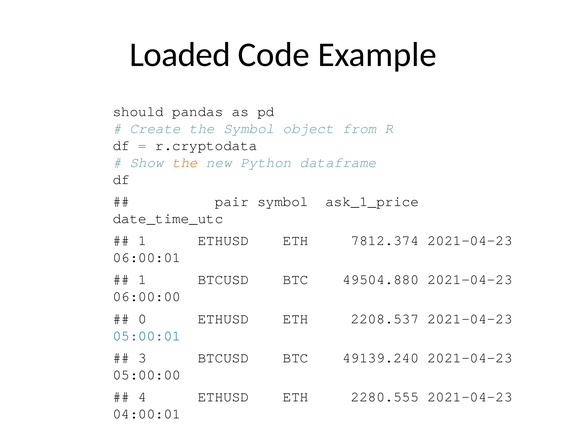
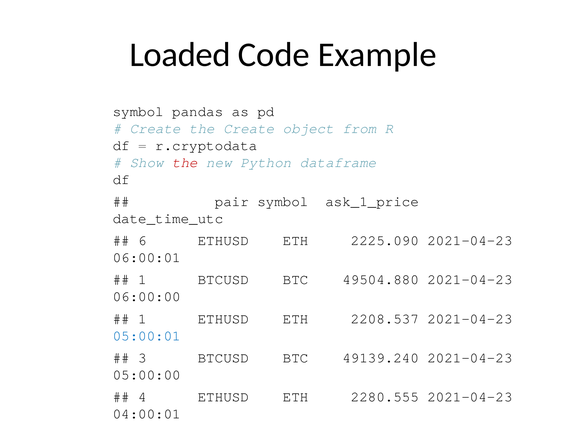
should at (138, 112): should -> symbol
the Symbol: Symbol -> Create
the at (185, 163) colour: orange -> red
1 at (143, 241): 1 -> 6
7812.374: 7812.374 -> 2225.090
0 at (143, 319): 0 -> 1
